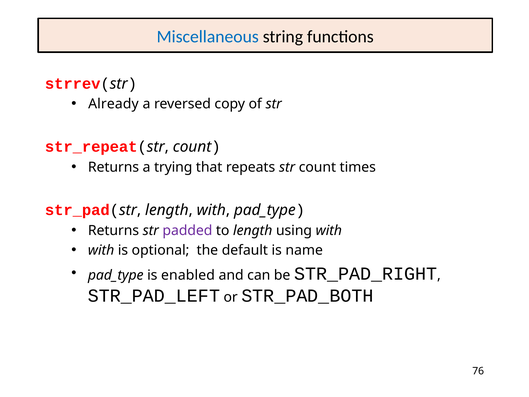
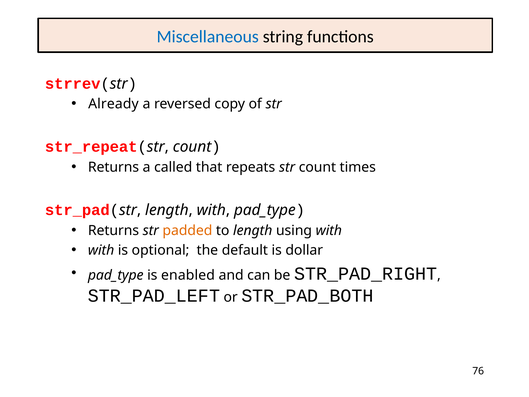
trying: trying -> called
padded colour: purple -> orange
name: name -> dollar
